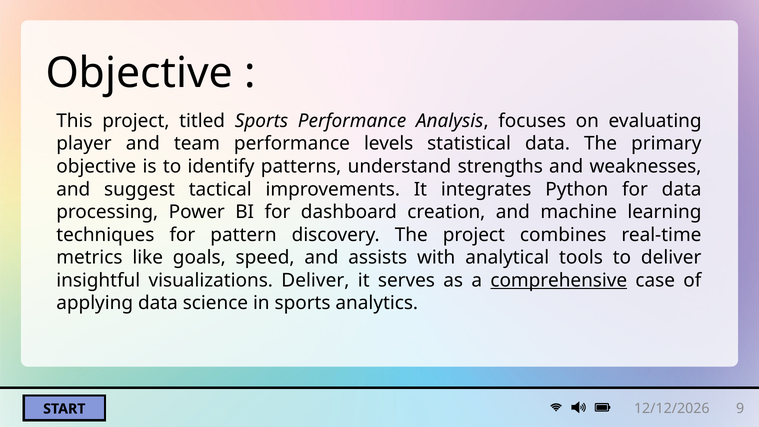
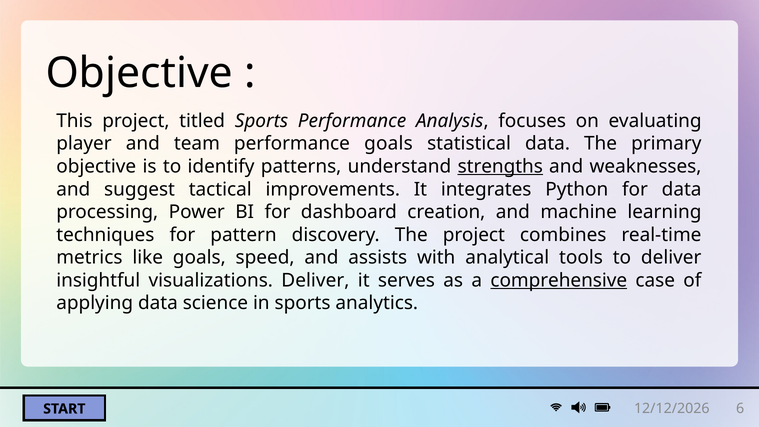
performance levels: levels -> goals
strengths underline: none -> present
9: 9 -> 6
